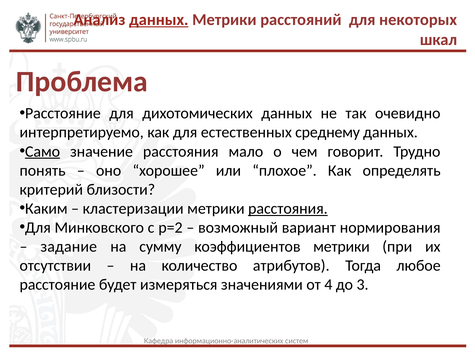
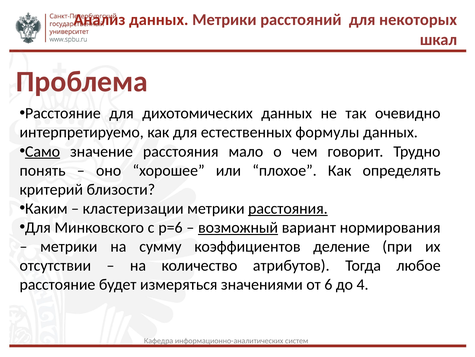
данных at (159, 20) underline: present -> none
среднему: среднему -> формулы
p=2: p=2 -> p=6
возможный underline: none -> present
задание at (69, 246): задание -> метрики
коэффициентов метрики: метрики -> деление
4: 4 -> 6
3: 3 -> 4
